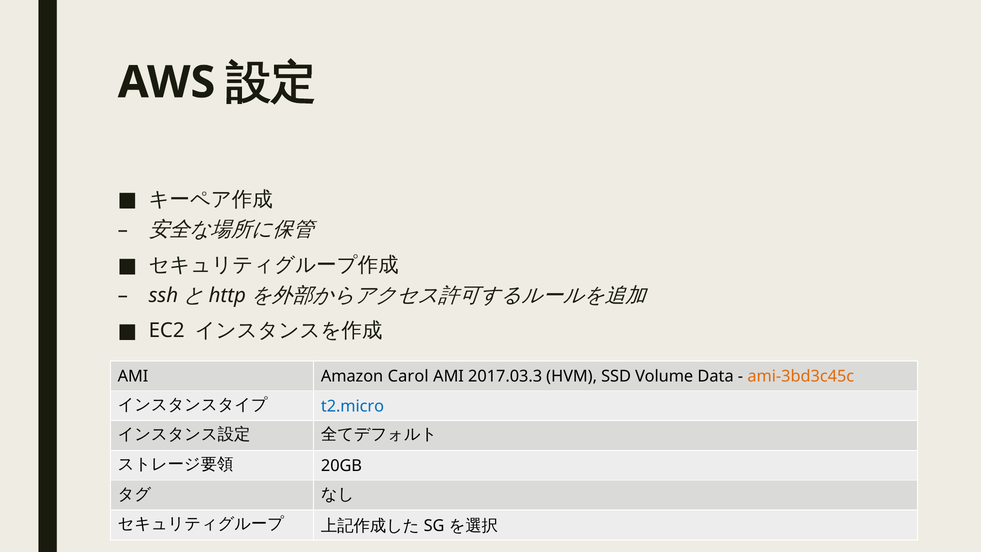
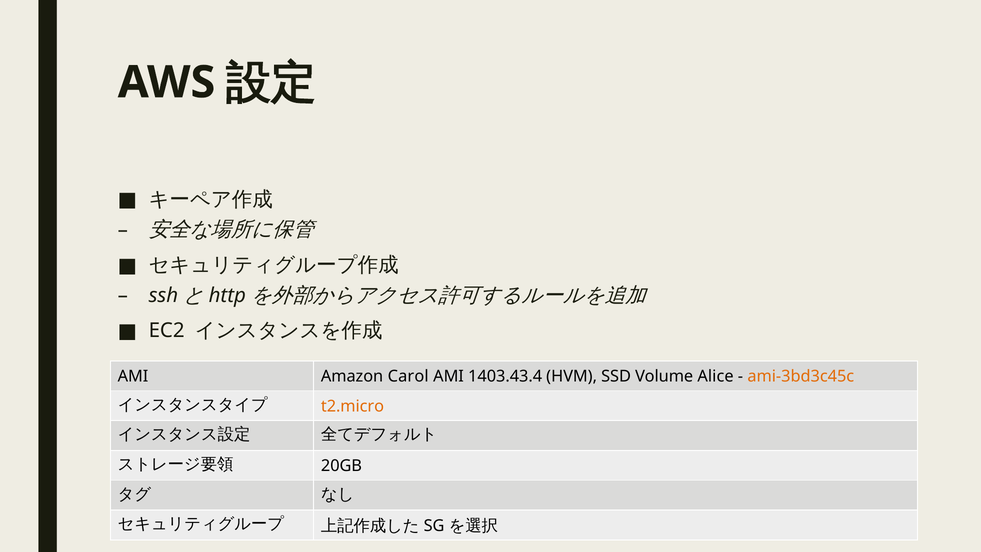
2017.03.3: 2017.03.3 -> 1403.43.4
Data: Data -> Alice
t2.micro colour: blue -> orange
